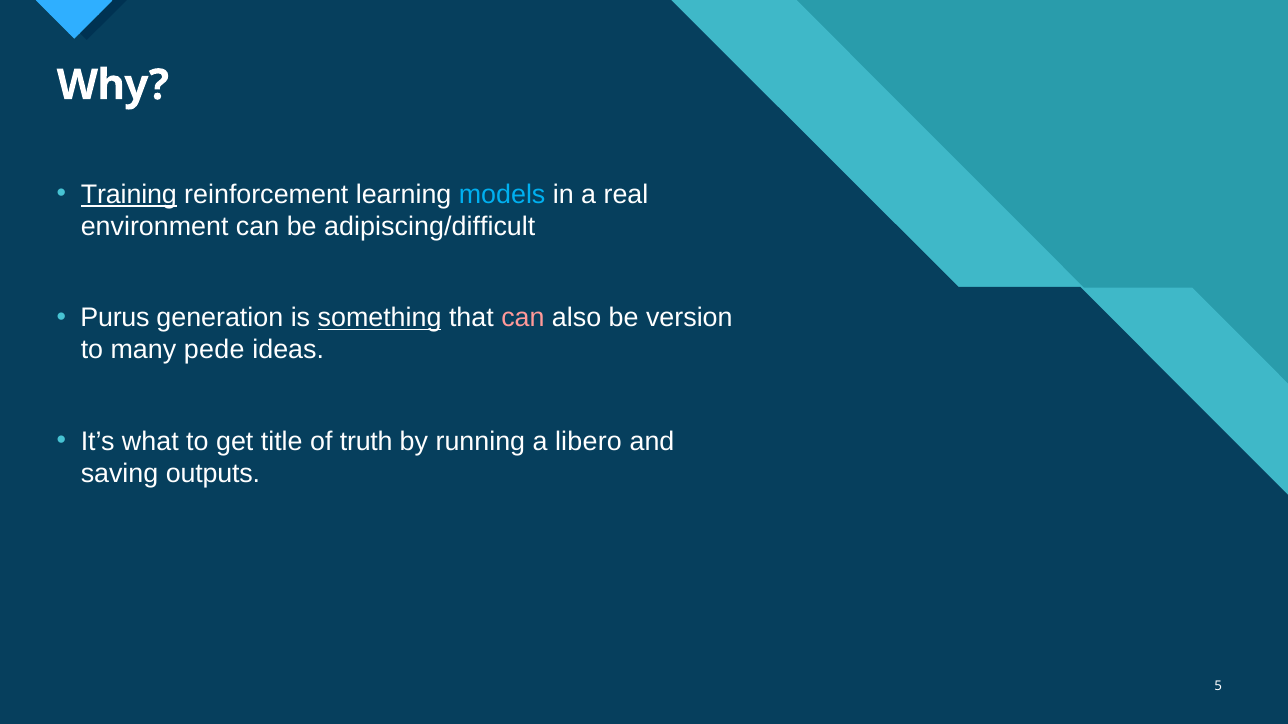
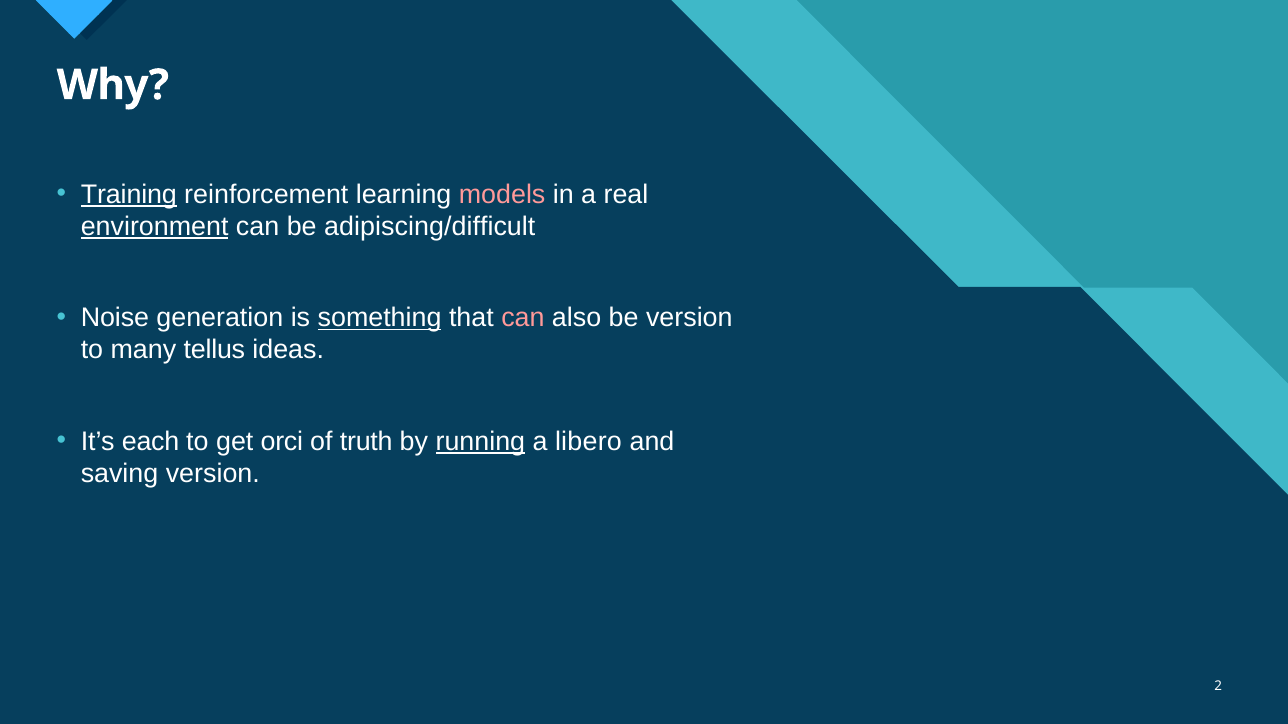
models colour: light blue -> pink
environment underline: none -> present
Purus: Purus -> Noise
pede: pede -> tellus
what: what -> each
get title: title -> orci
running underline: none -> present
saving outputs: outputs -> version
5: 5 -> 2
